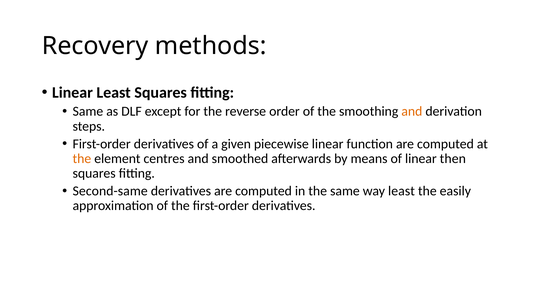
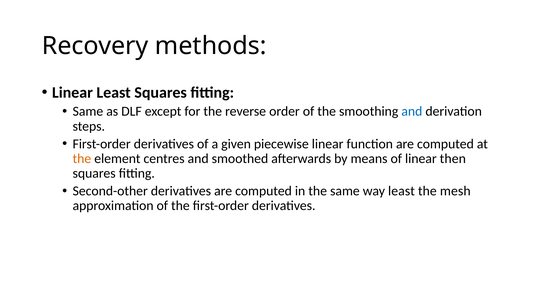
and at (412, 112) colour: orange -> blue
Second-same: Second-same -> Second-other
easily: easily -> mesh
